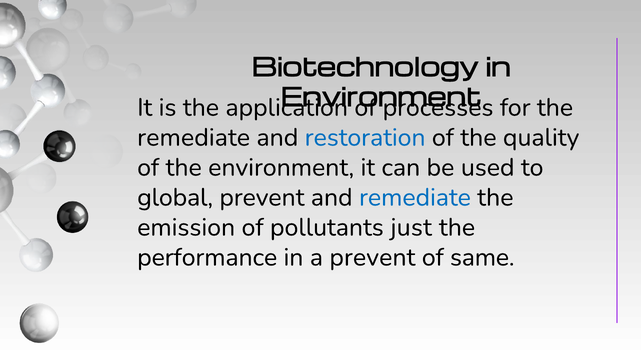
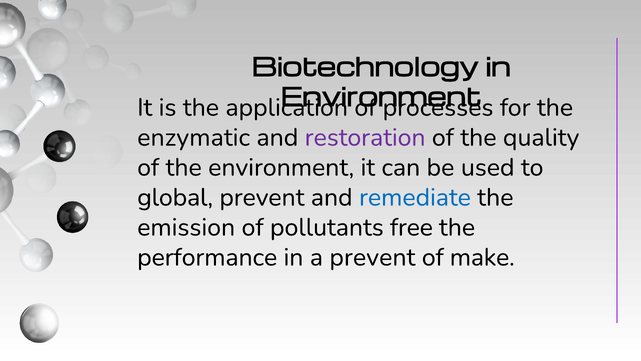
remediate at (194, 137): remediate -> enzymatic
restoration colour: blue -> purple
just: just -> free
same: same -> make
